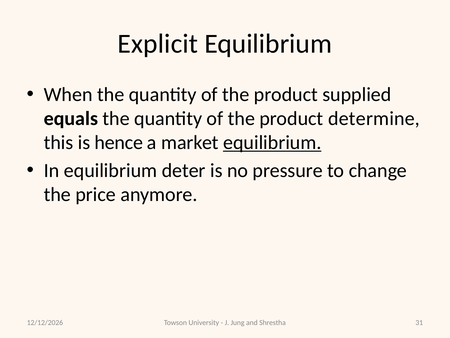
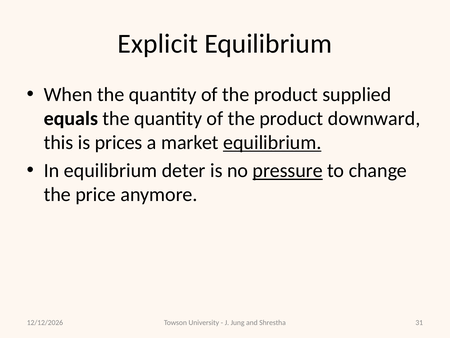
determine: determine -> downward
hence: hence -> prices
pressure underline: none -> present
